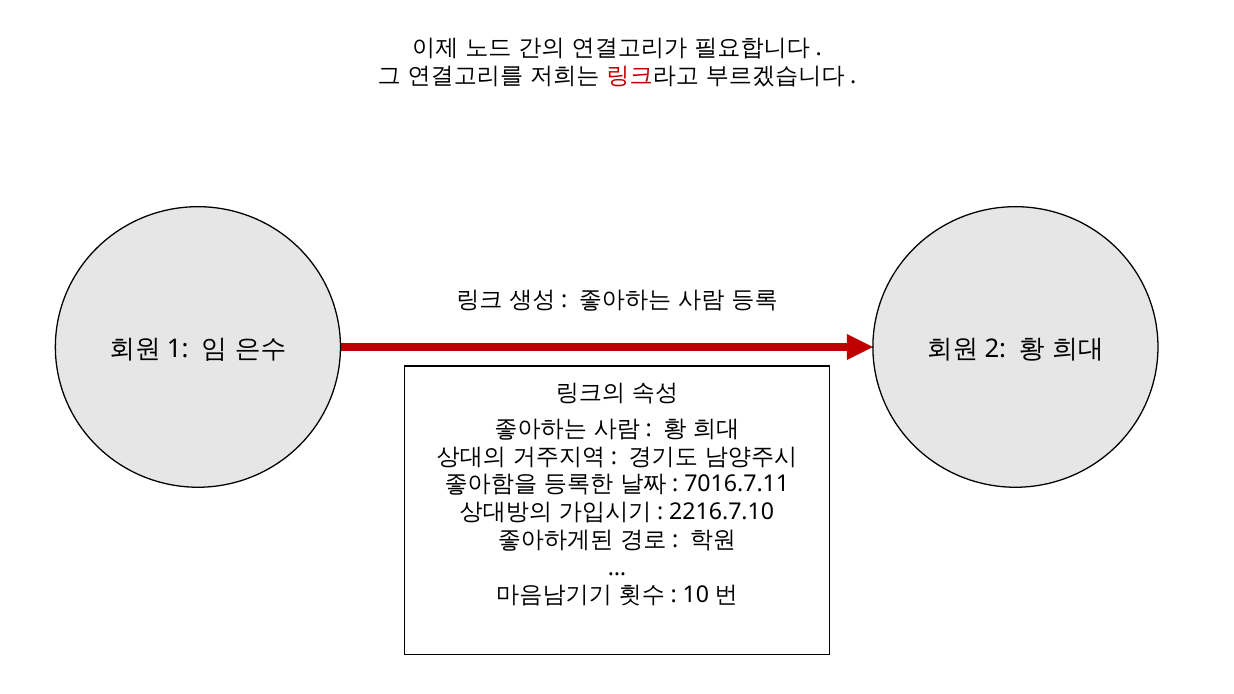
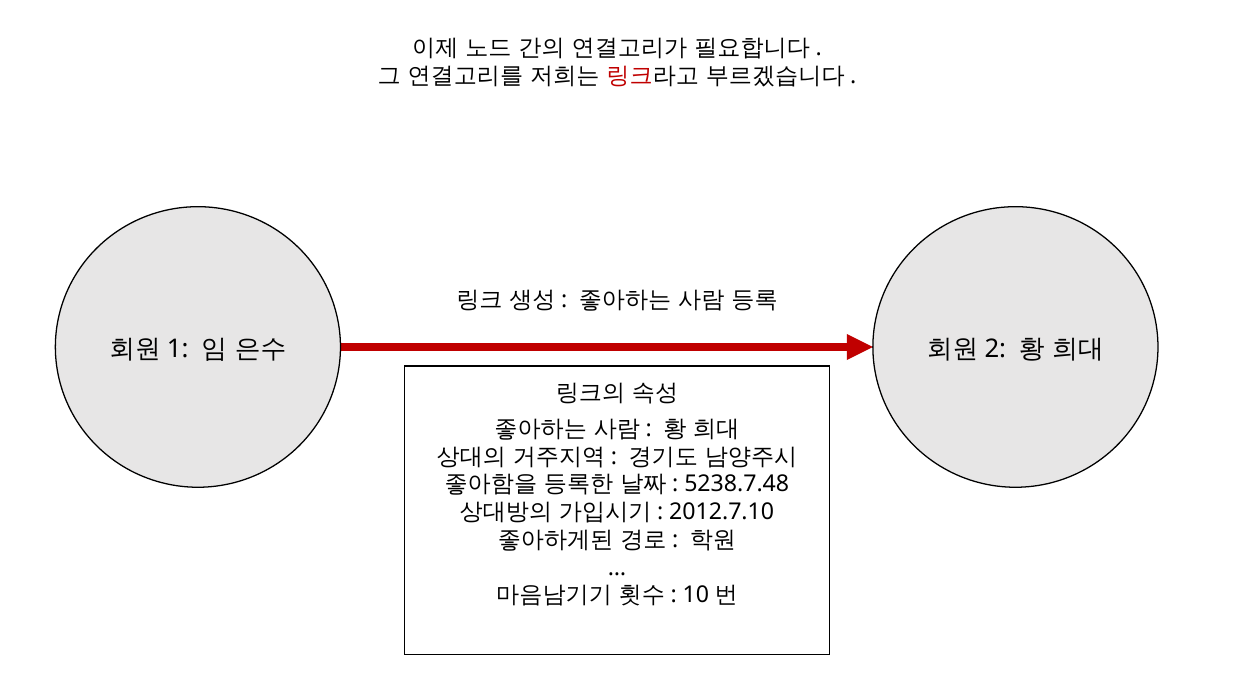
7016.7.11: 7016.7.11 -> 5238.7.48
2216.7.10: 2216.7.10 -> 2012.7.10
